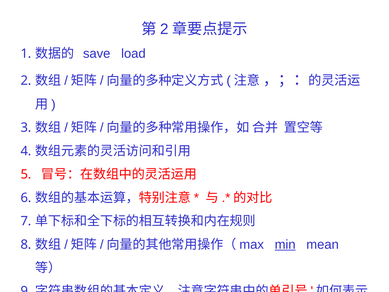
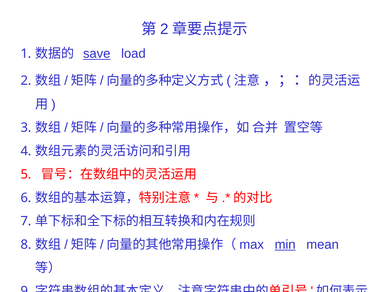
save underline: none -> present
